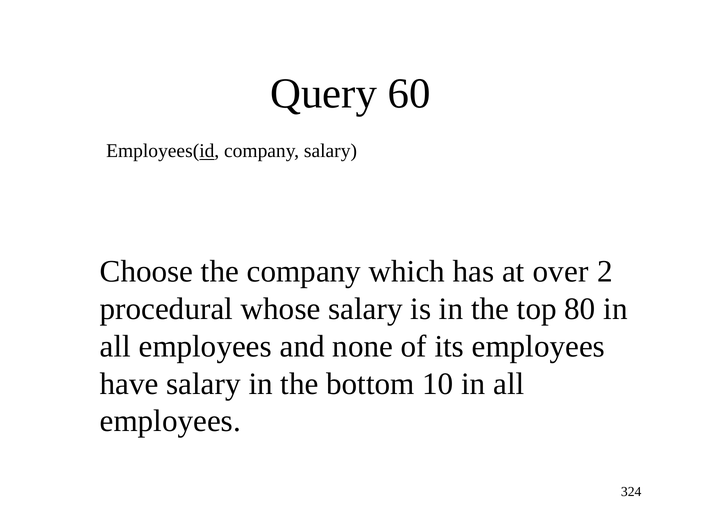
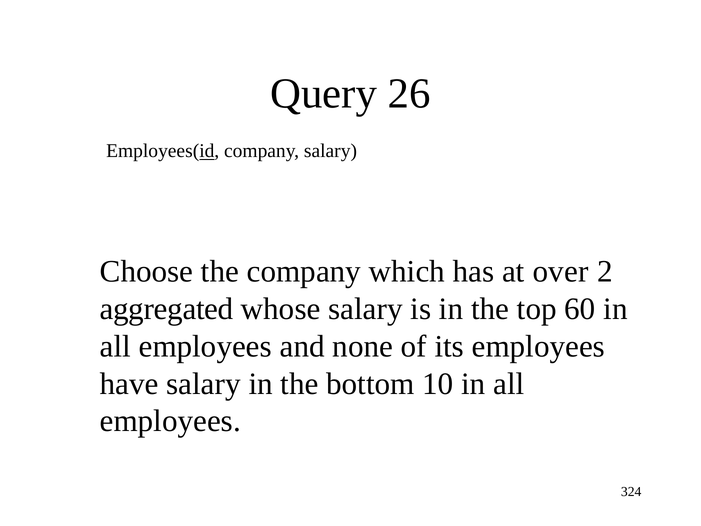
60: 60 -> 26
procedural: procedural -> aggregated
80: 80 -> 60
